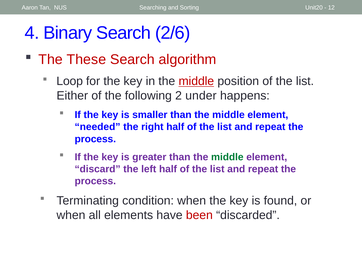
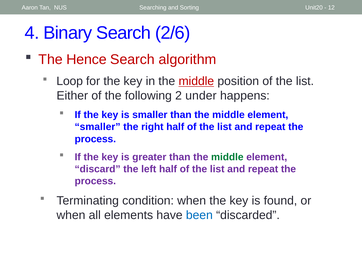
These: These -> Hence
needed at (98, 127): needed -> smaller
been colour: red -> blue
